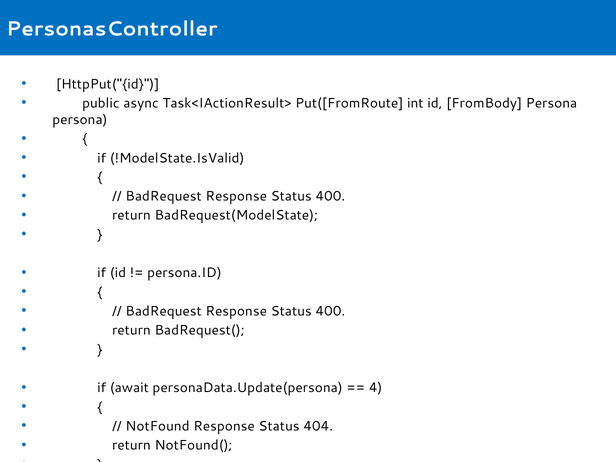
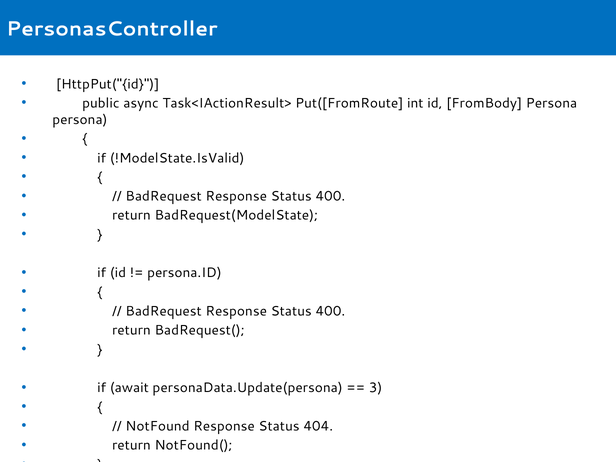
4: 4 -> 3
